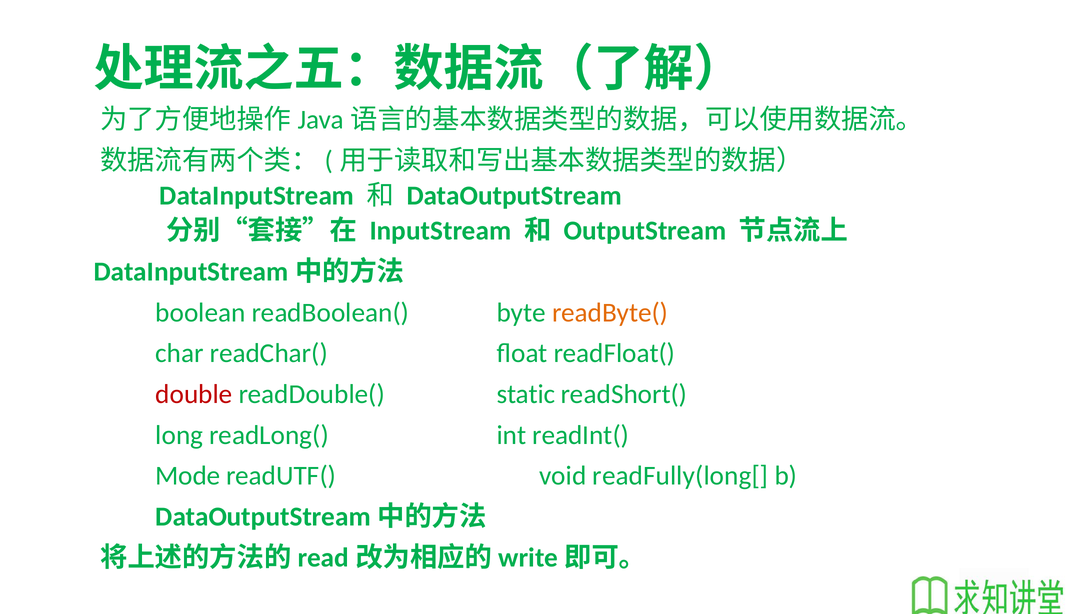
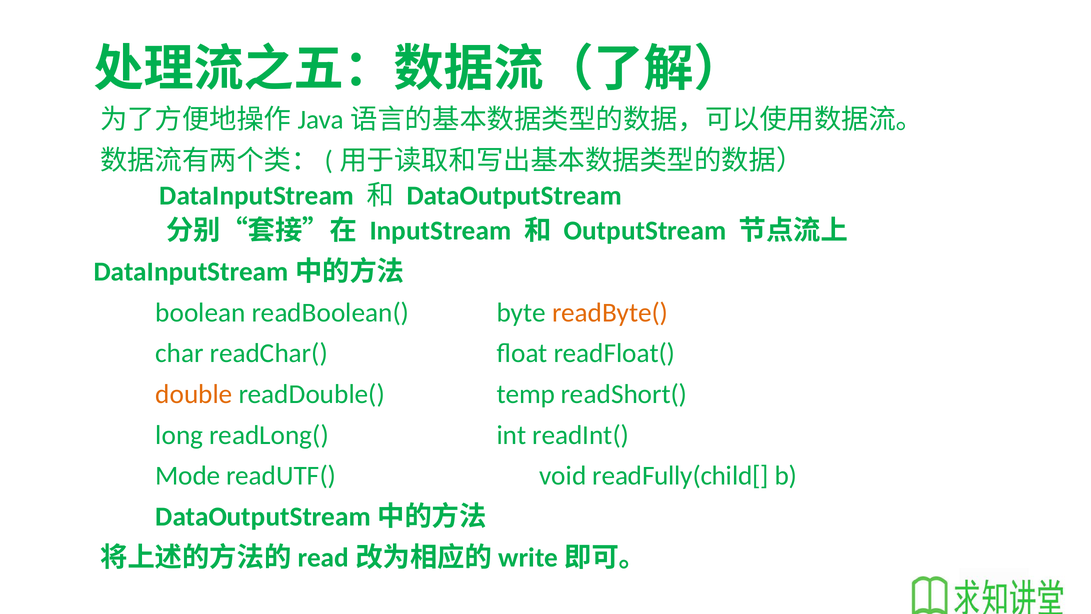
double colour: red -> orange
static: static -> temp
readFully(long[: readFully(long[ -> readFully(child[
